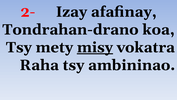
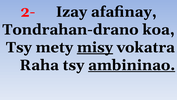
ambininao underline: none -> present
